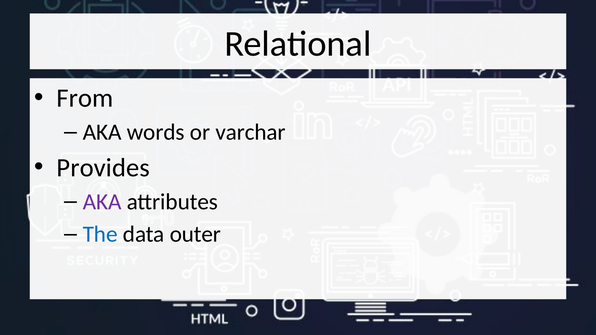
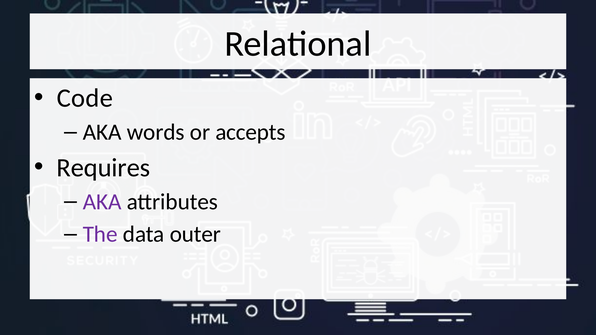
From: From -> Code
varchar: varchar -> accepts
Provides: Provides -> Requires
The colour: blue -> purple
